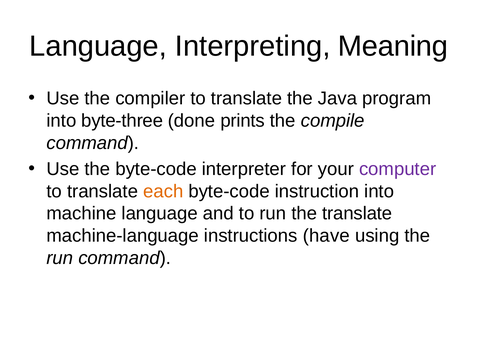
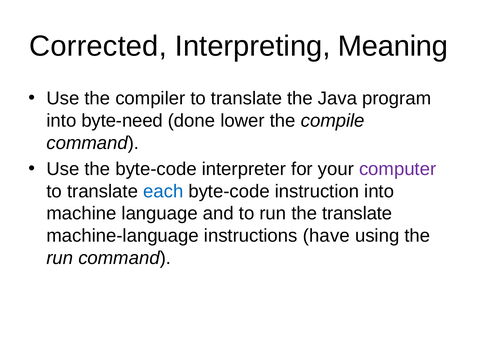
Language at (98, 46): Language -> Corrected
byte-three: byte-three -> byte-need
prints: prints -> lower
each colour: orange -> blue
